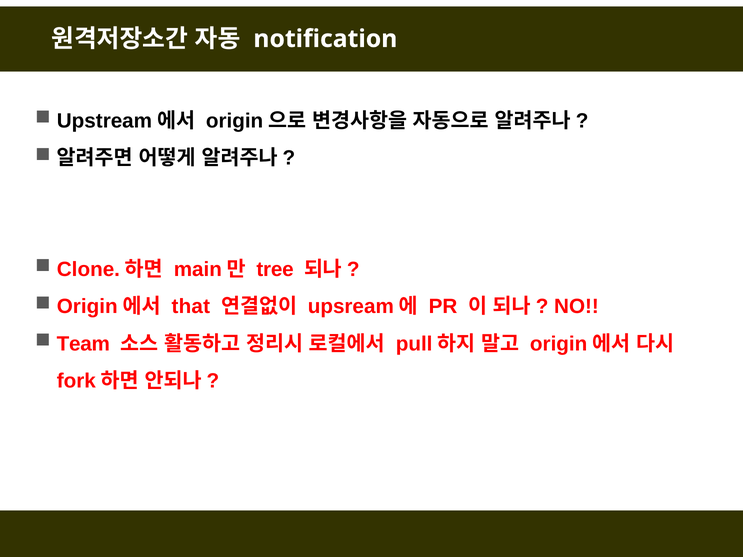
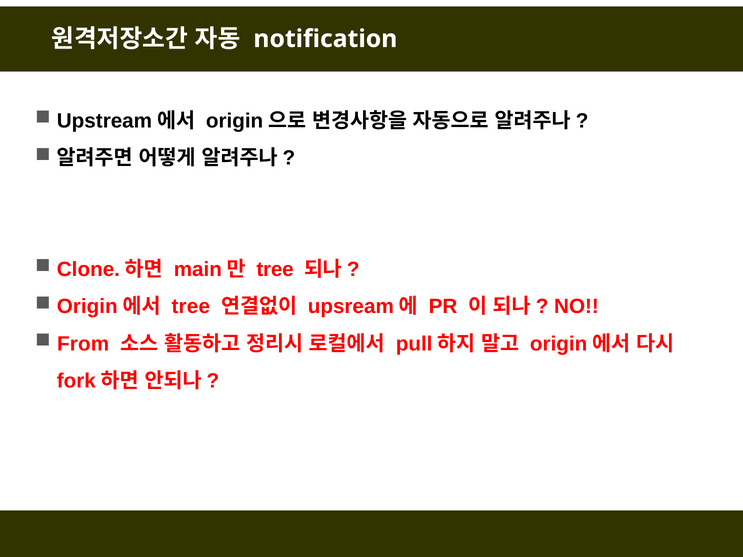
that at (191, 307): that -> tree
Team: Team -> From
